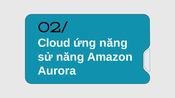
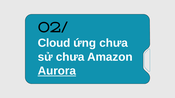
ứng năng: năng -> chưa
sử năng: năng -> chưa
Aurora underline: none -> present
